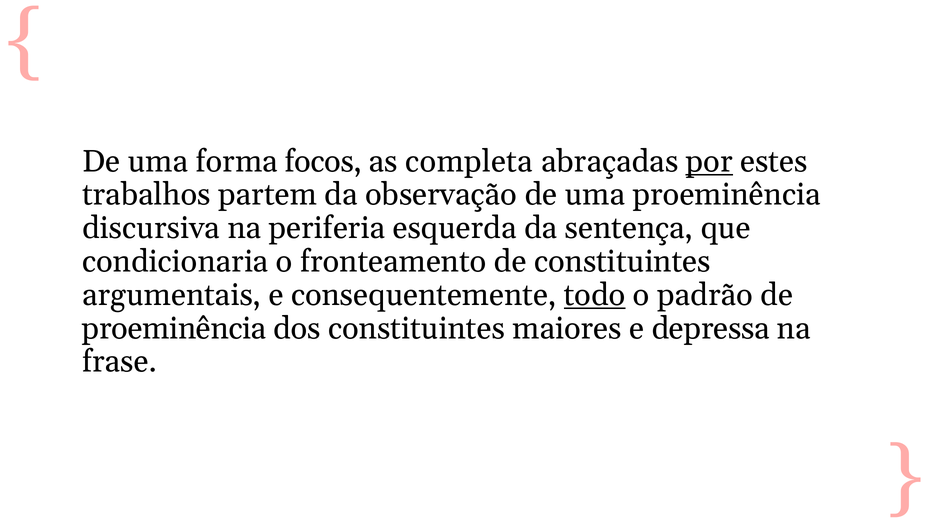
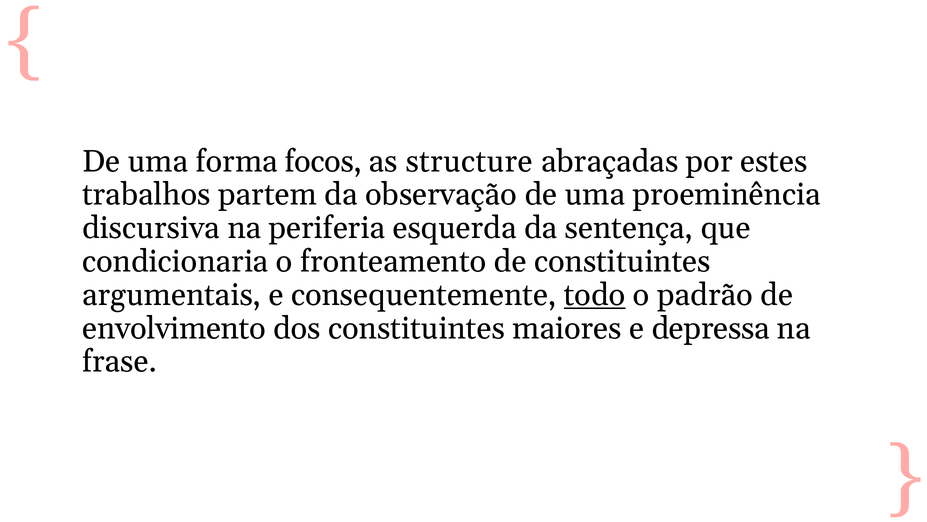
completa: completa -> structure
por underline: present -> none
proeminência at (174, 328): proeminência -> envolvimento
